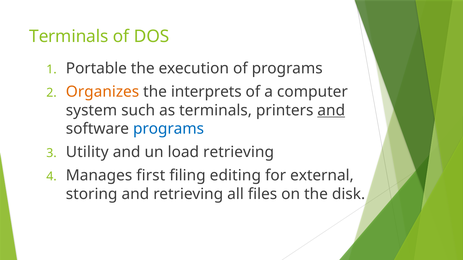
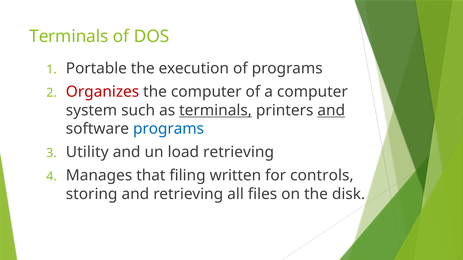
Organizes colour: orange -> red
the interprets: interprets -> computer
terminals at (216, 111) underline: none -> present
first: first -> that
editing: editing -> written
external: external -> controls
